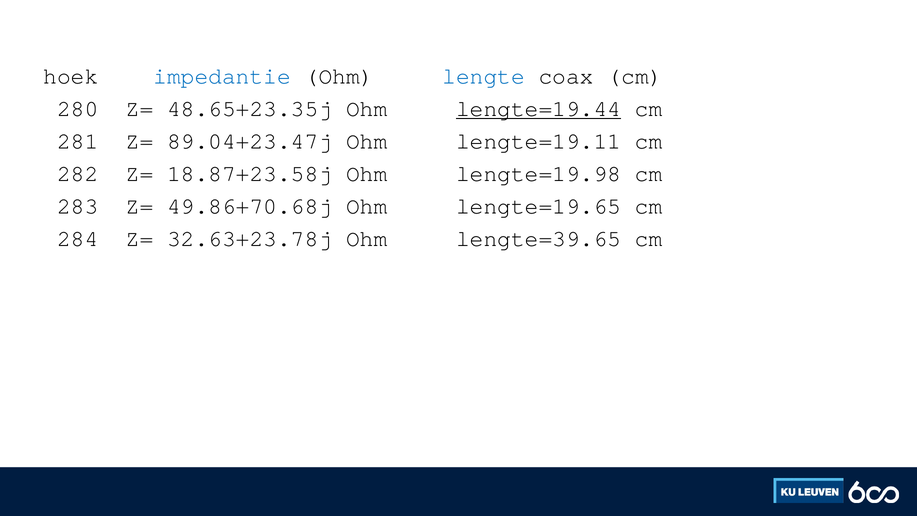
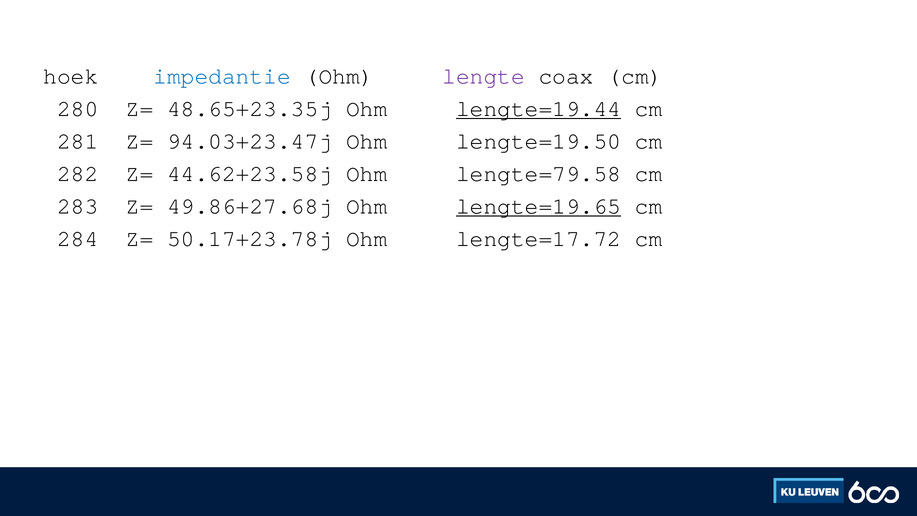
lengte colour: blue -> purple
89.04+23.47j: 89.04+23.47j -> 94.03+23.47j
lengte=19.11: lengte=19.11 -> lengte=19.50
18.87+23.58j: 18.87+23.58j -> 44.62+23.58j
lengte=19.98: lengte=19.98 -> lengte=79.58
49.86+70.68j: 49.86+70.68j -> 49.86+27.68j
lengte=19.65 underline: none -> present
32.63+23.78j: 32.63+23.78j -> 50.17+23.78j
lengte=39.65: lengte=39.65 -> lengte=17.72
